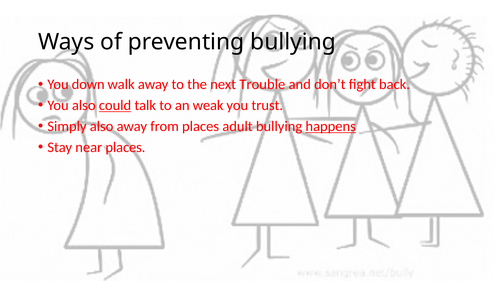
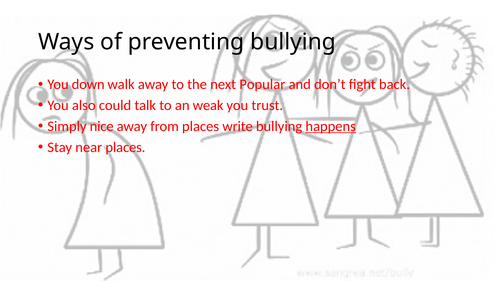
Trouble: Trouble -> Popular
could underline: present -> none
Simply also: also -> nice
adult: adult -> write
